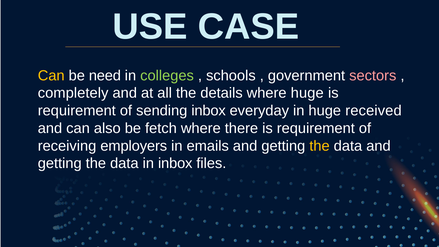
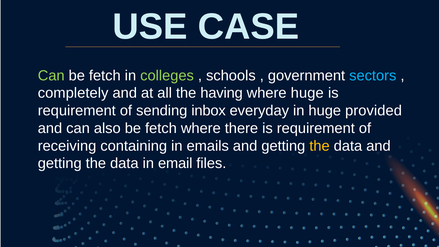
Can at (51, 76) colour: yellow -> light green
need at (105, 76): need -> fetch
sectors colour: pink -> light blue
details: details -> having
received: received -> provided
employers: employers -> containing
in inbox: inbox -> email
